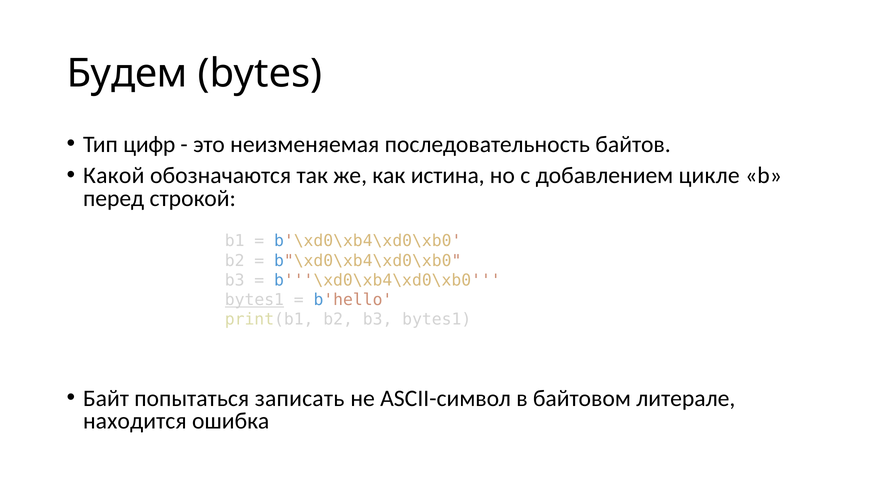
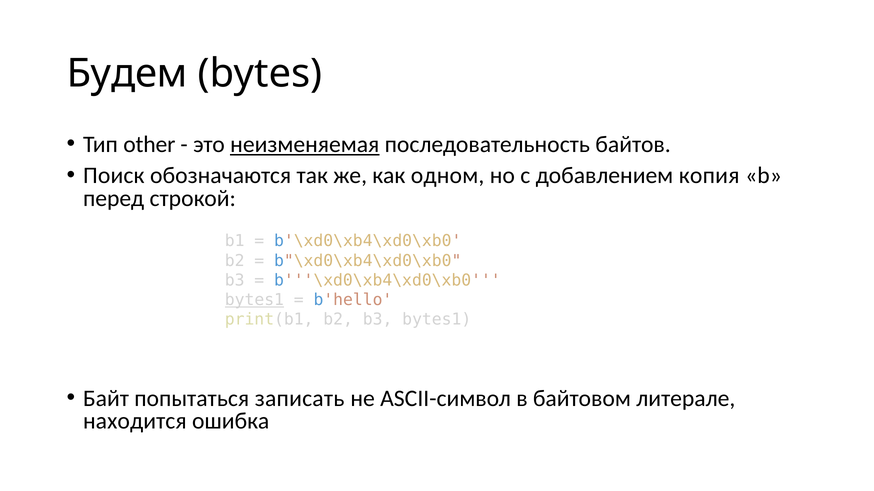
цифр: цифр -> other
неизменяемая underline: none -> present
Какой: Какой -> Поиск
истина: истина -> одном
цикле: цикле -> копия
